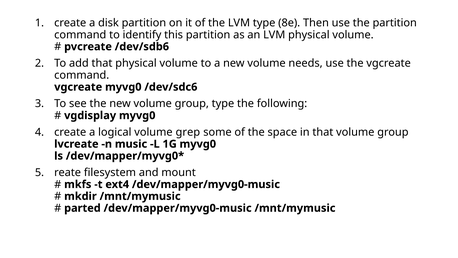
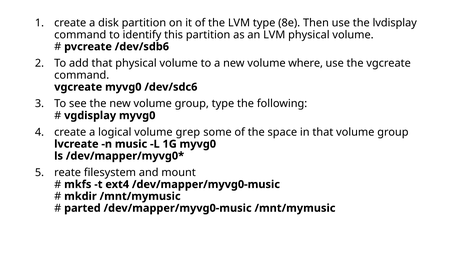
the partition: partition -> lvdisplay
needs: needs -> where
